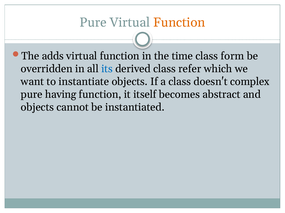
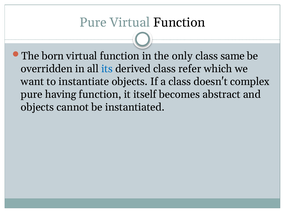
Function at (179, 22) colour: orange -> black
adds: adds -> born
time: time -> only
form: form -> same
